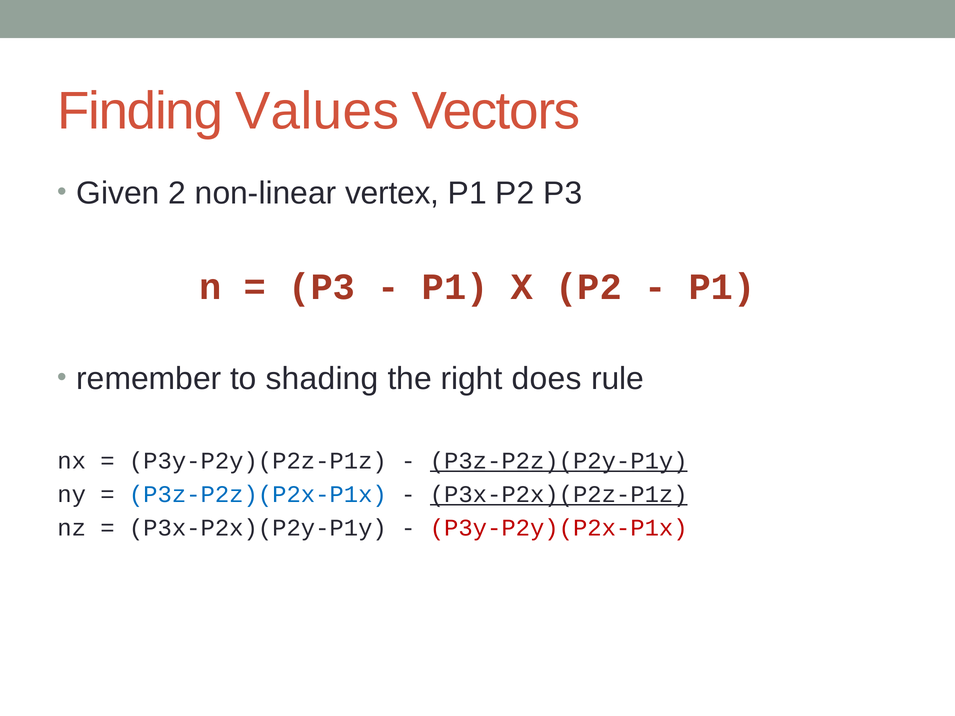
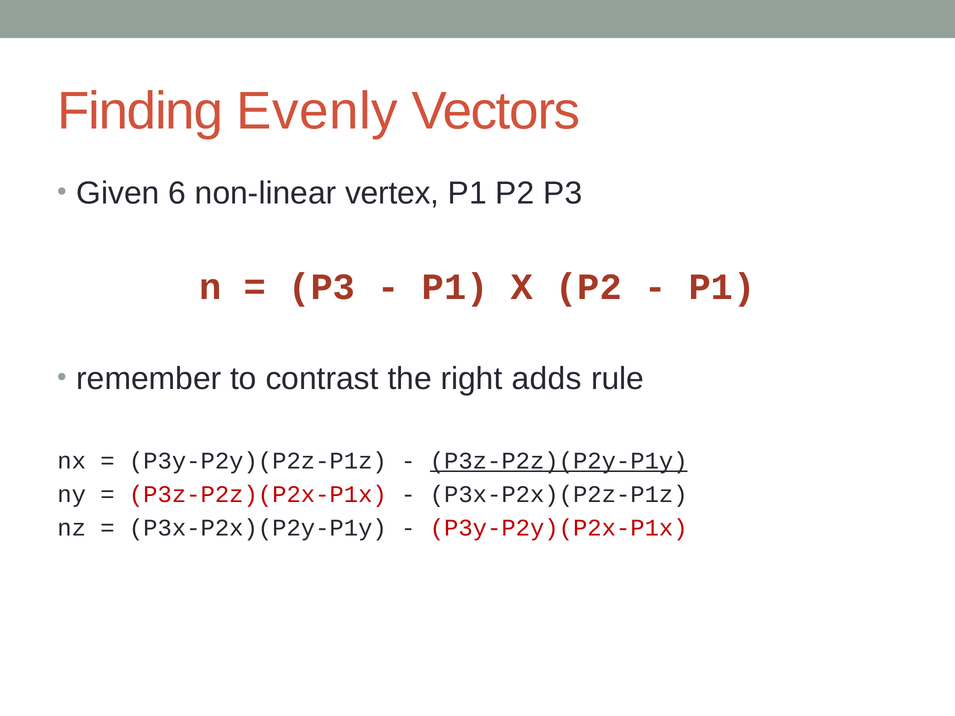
Values: Values -> Evenly
2: 2 -> 6
shading: shading -> contrast
does: does -> adds
P3z-P2z)(P2x-P1x colour: blue -> red
P3x-P2x)(P2z-P1z underline: present -> none
